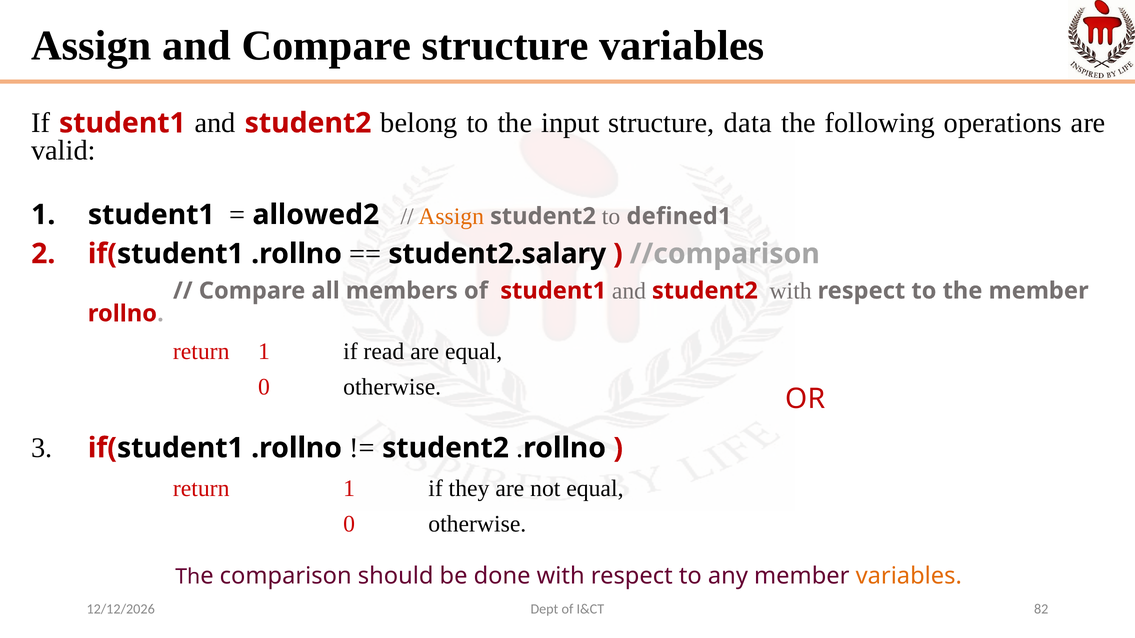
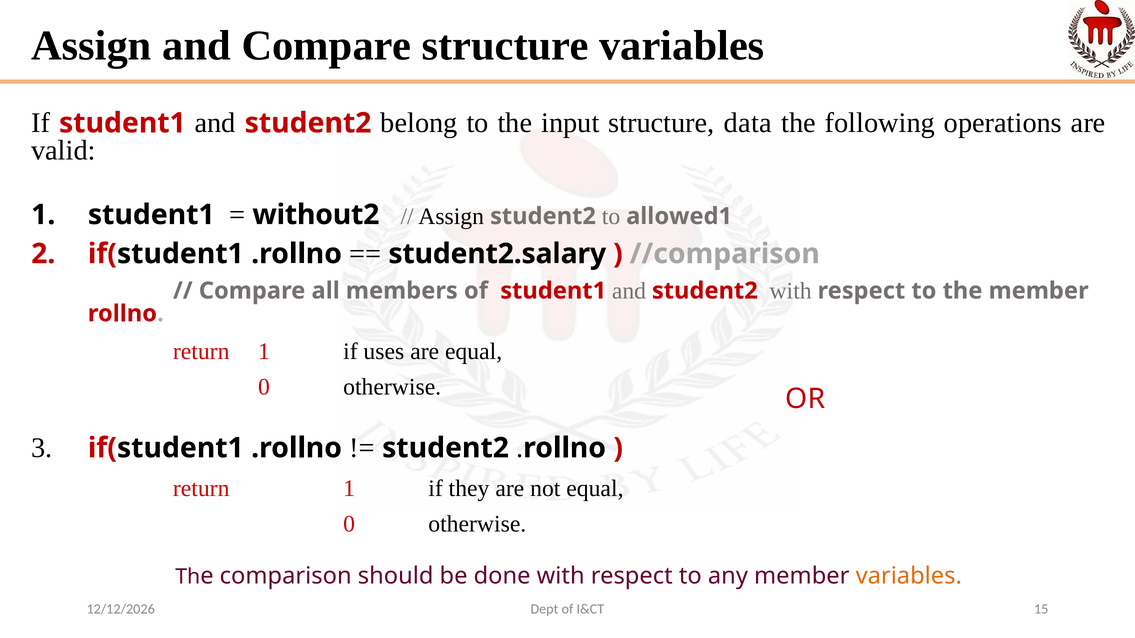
allowed2: allowed2 -> without2
Assign at (451, 216) colour: orange -> black
defined1: defined1 -> allowed1
read: read -> uses
82: 82 -> 15
